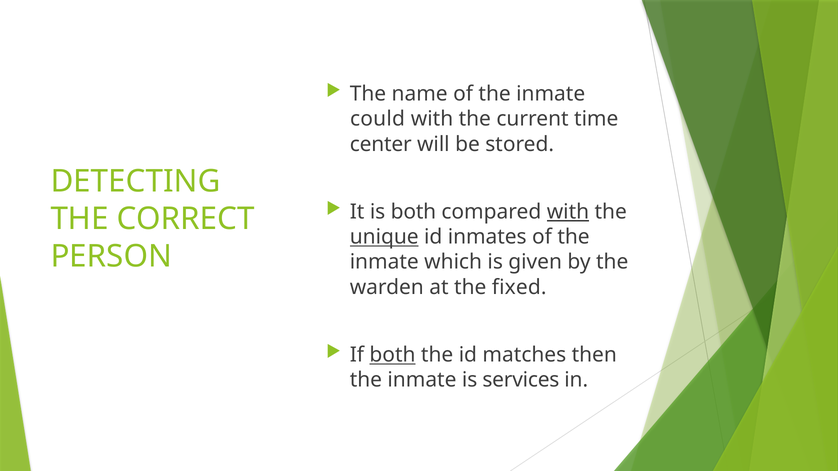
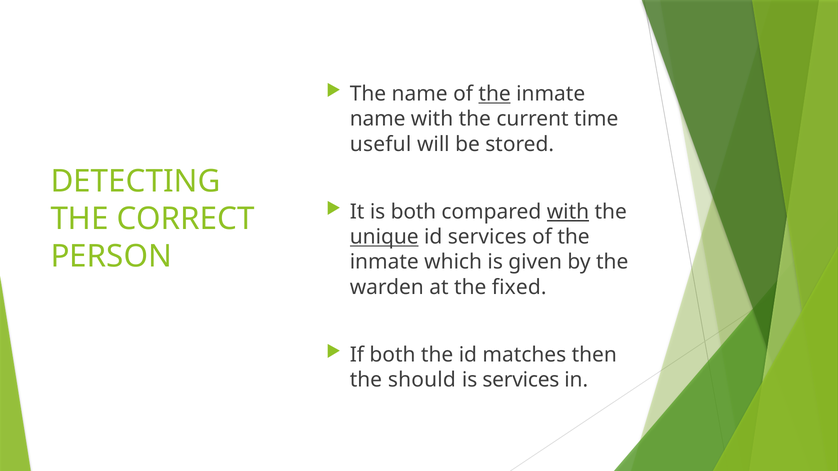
the at (495, 94) underline: none -> present
could at (377, 119): could -> name
center: center -> useful
id inmates: inmates -> services
both at (392, 355) underline: present -> none
inmate at (422, 380): inmate -> should
